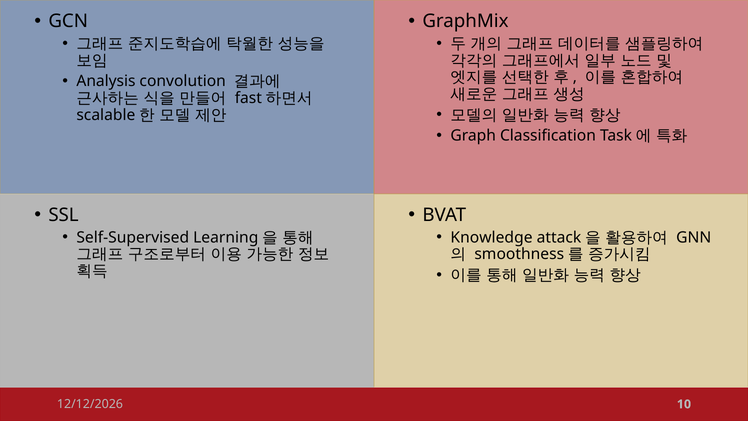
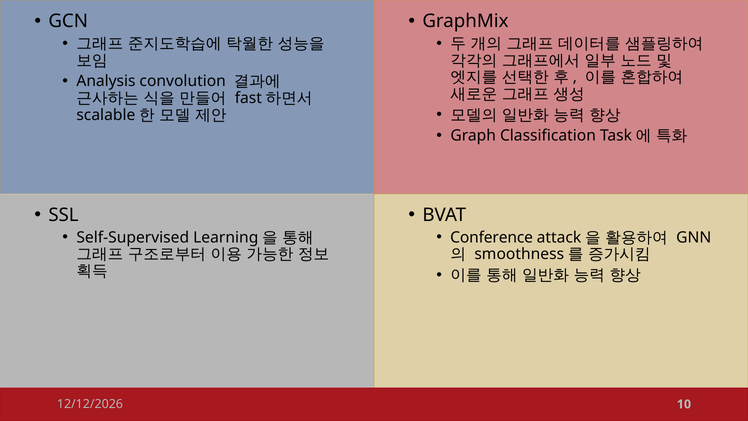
Knowledge: Knowledge -> Conference
